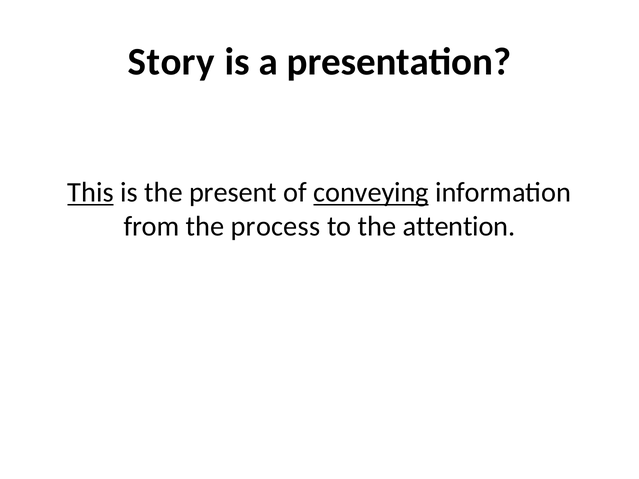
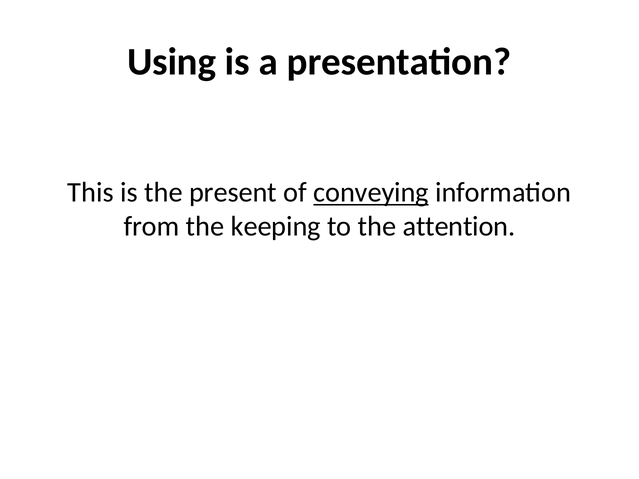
Story: Story -> Using
This underline: present -> none
process: process -> keeping
